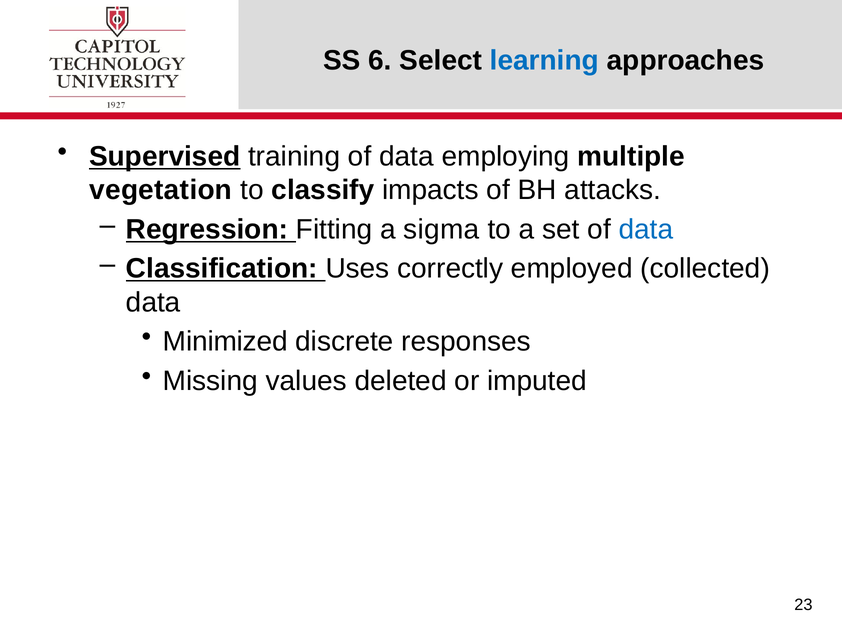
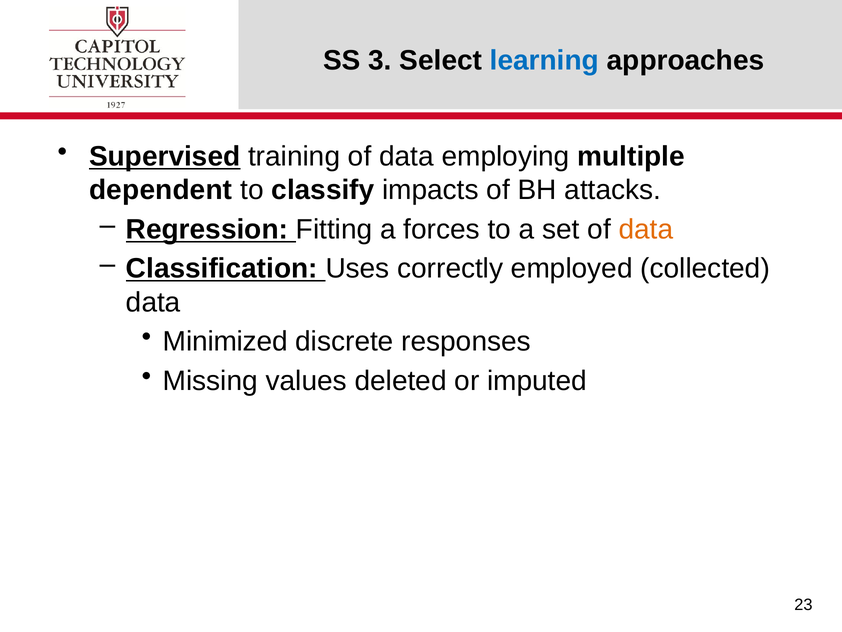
6: 6 -> 3
vegetation: vegetation -> dependent
sigma: sigma -> forces
data at (646, 229) colour: blue -> orange
